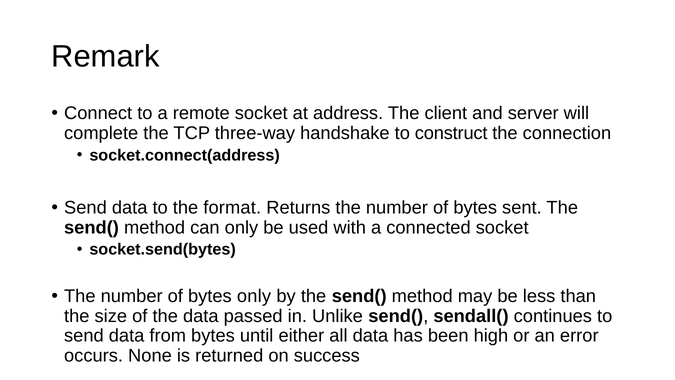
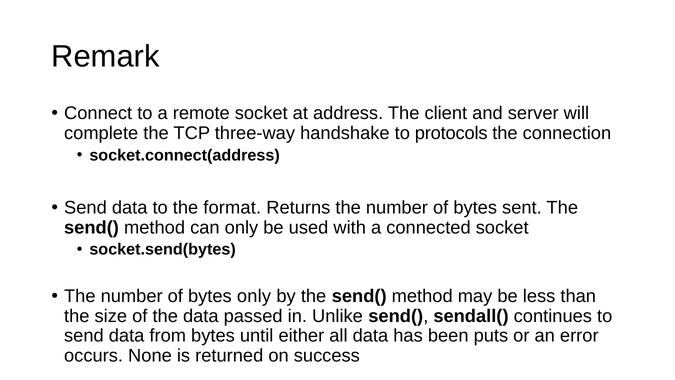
construct: construct -> protocols
high: high -> puts
